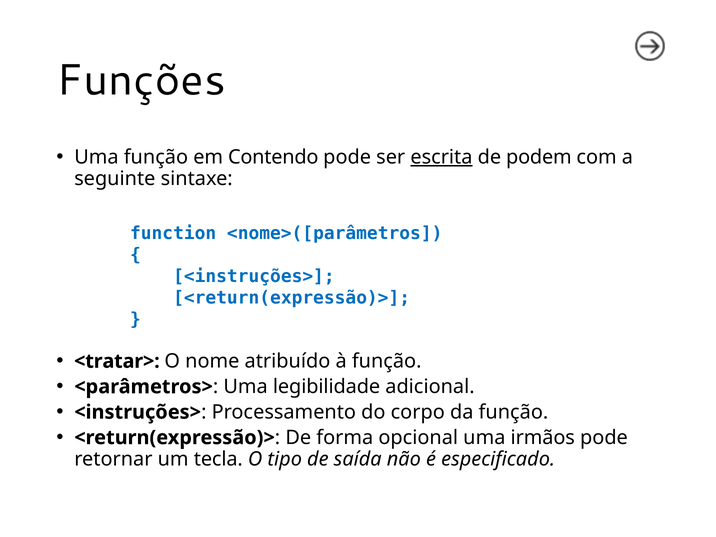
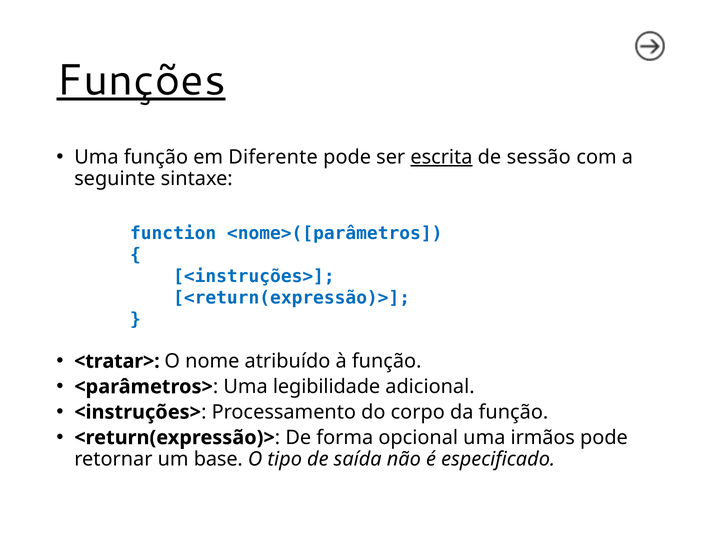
Funções underline: none -> present
Contendo: Contendo -> Diferente
podem: podem -> sessão
tecla: tecla -> base
